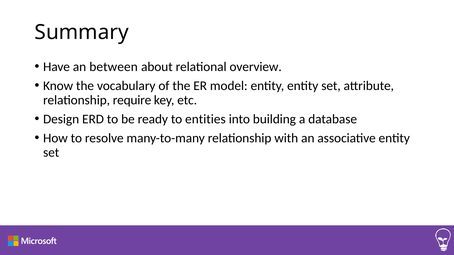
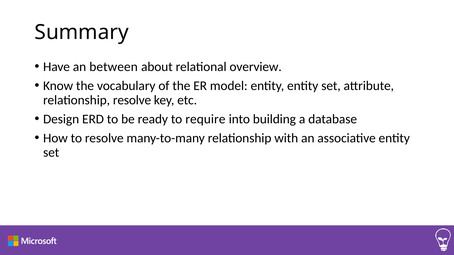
relationship require: require -> resolve
entities: entities -> require
